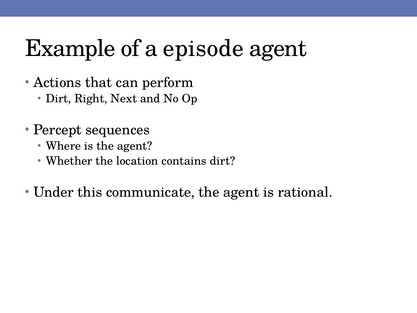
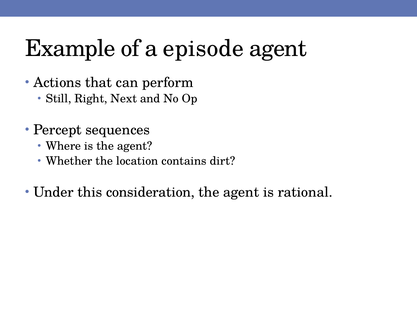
Dirt at (59, 99): Dirt -> Still
communicate: communicate -> consideration
